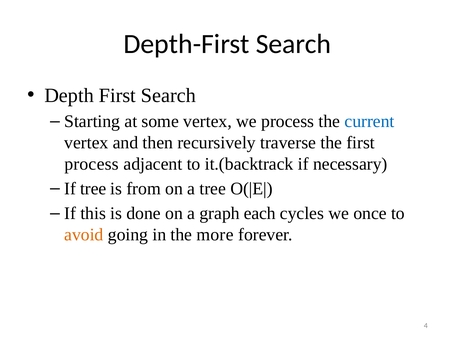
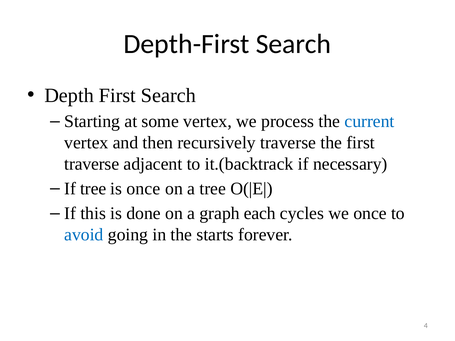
process at (92, 164): process -> traverse
is from: from -> once
avoid colour: orange -> blue
more: more -> starts
